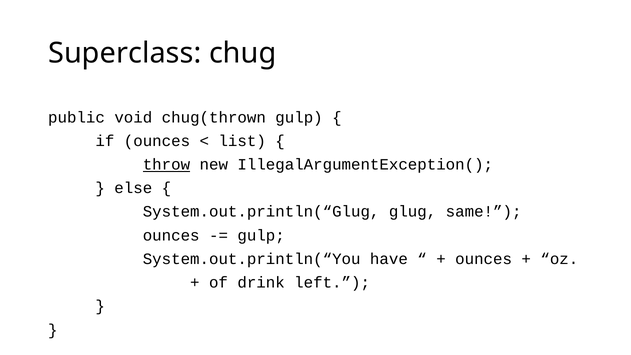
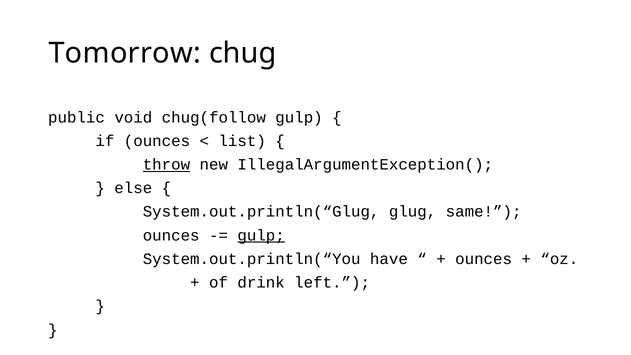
Superclass: Superclass -> Tomorrow
chug(thrown: chug(thrown -> chug(follow
gulp at (261, 235) underline: none -> present
